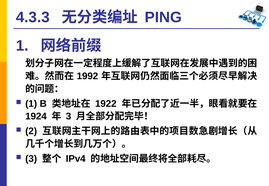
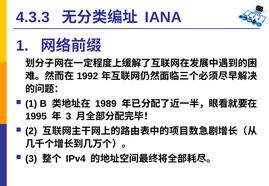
PING: PING -> IANA
1922: 1922 -> 1989
1924: 1924 -> 1995
